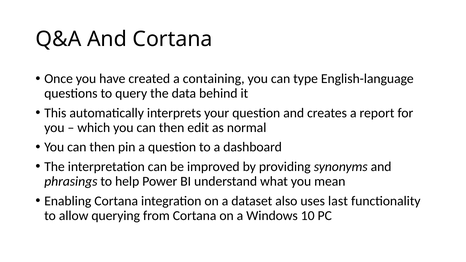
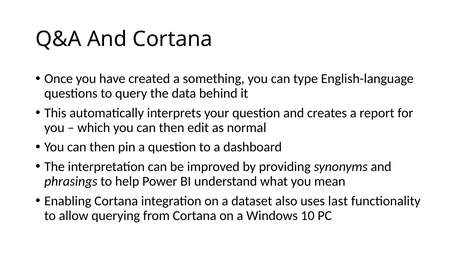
containing: containing -> something
